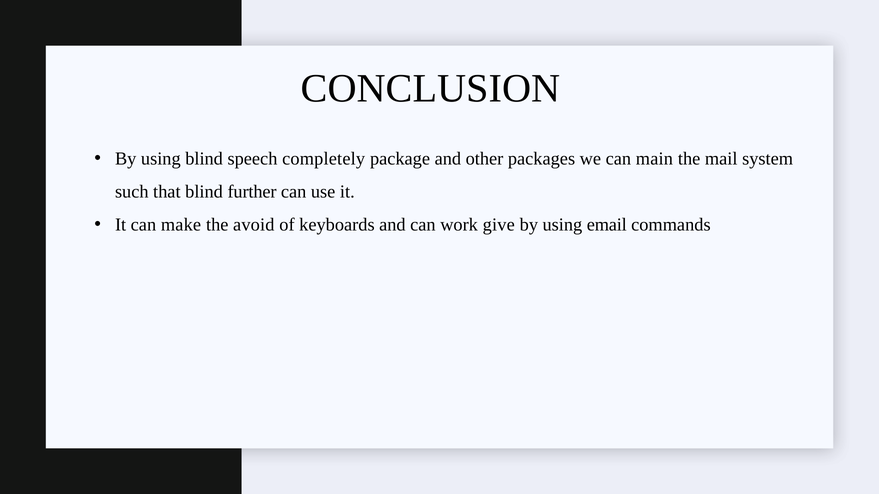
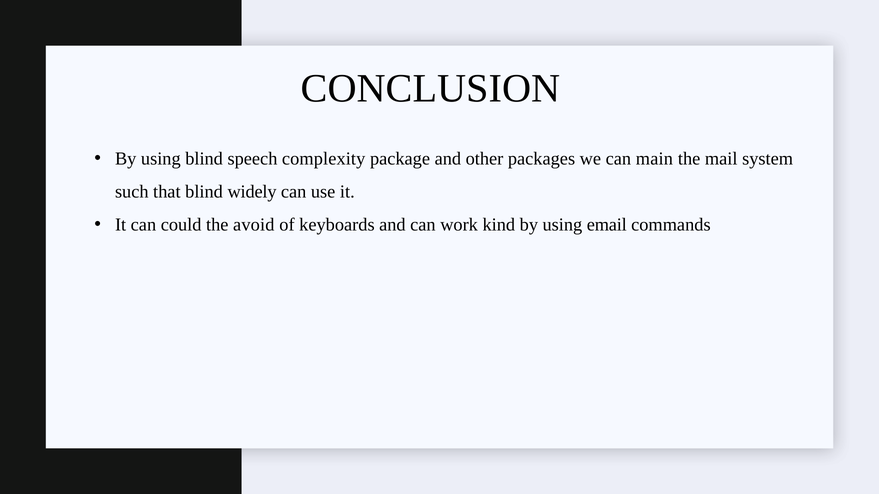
completely: completely -> complexity
further: further -> widely
make: make -> could
give: give -> kind
